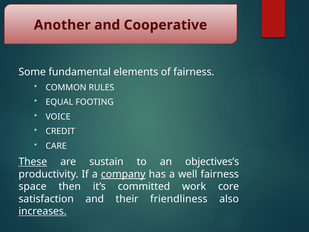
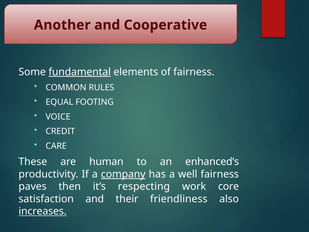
fundamental underline: none -> present
These underline: present -> none
sustain: sustain -> human
objectives’s: objectives’s -> enhanced’s
space: space -> paves
committed: committed -> respecting
